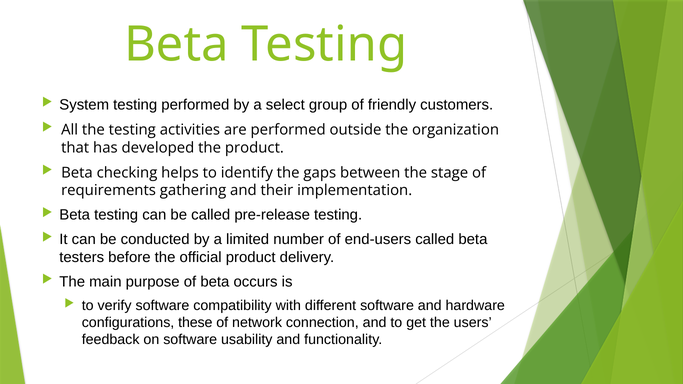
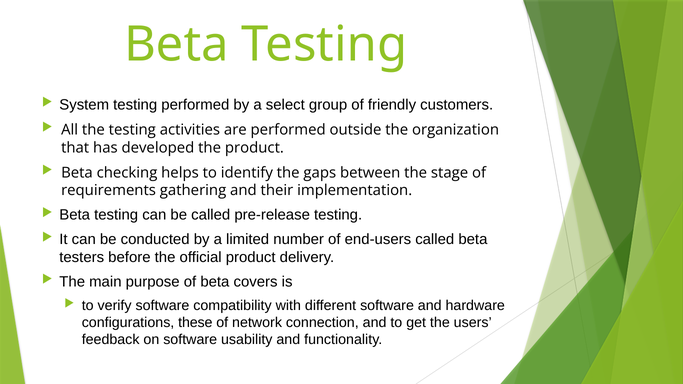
occurs: occurs -> covers
